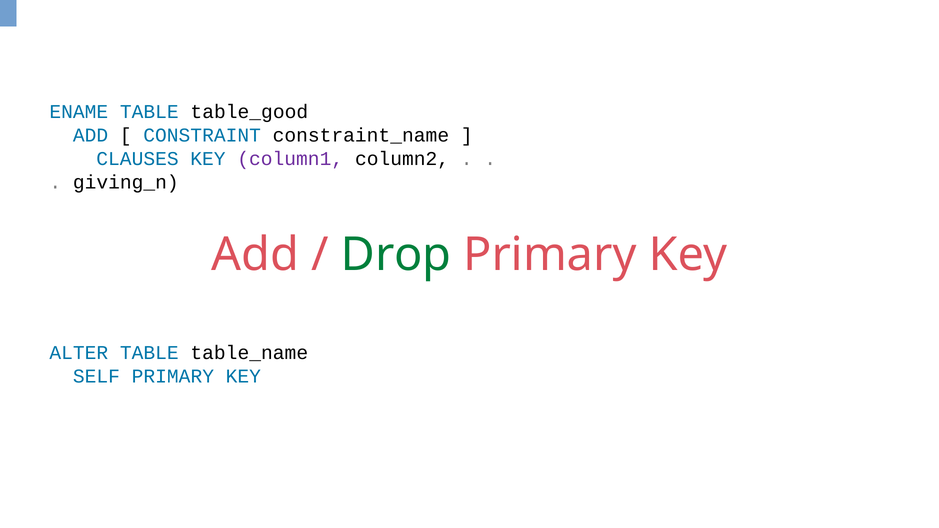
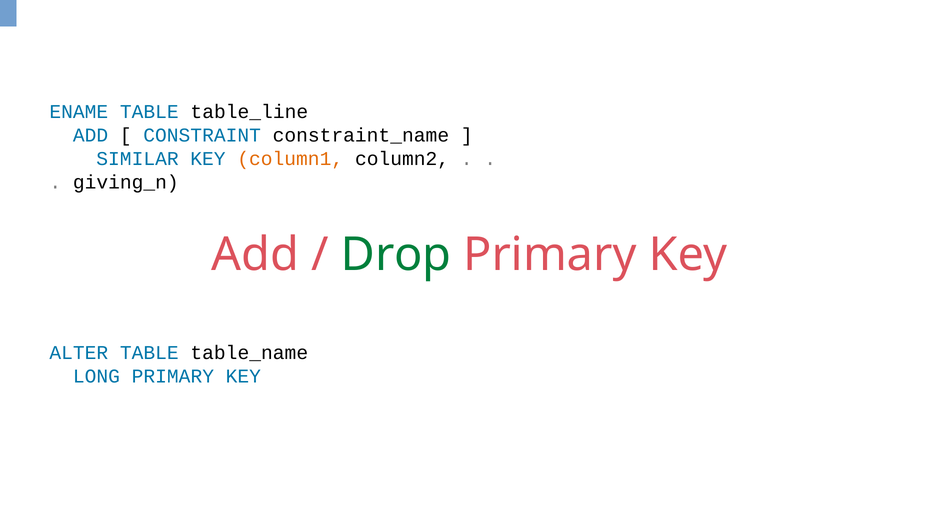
table_good: table_good -> table_line
CLAUSES: CLAUSES -> SIMILAR
column1 colour: purple -> orange
SELF: SELF -> LONG
